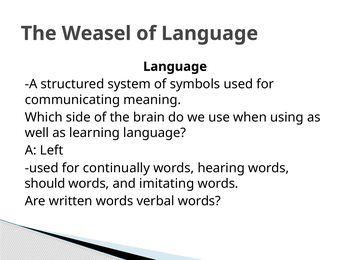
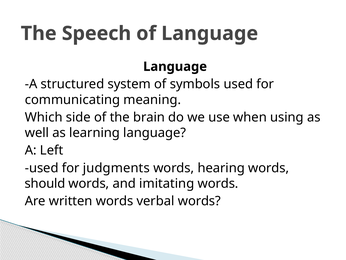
Weasel: Weasel -> Speech
continually: continually -> judgments
